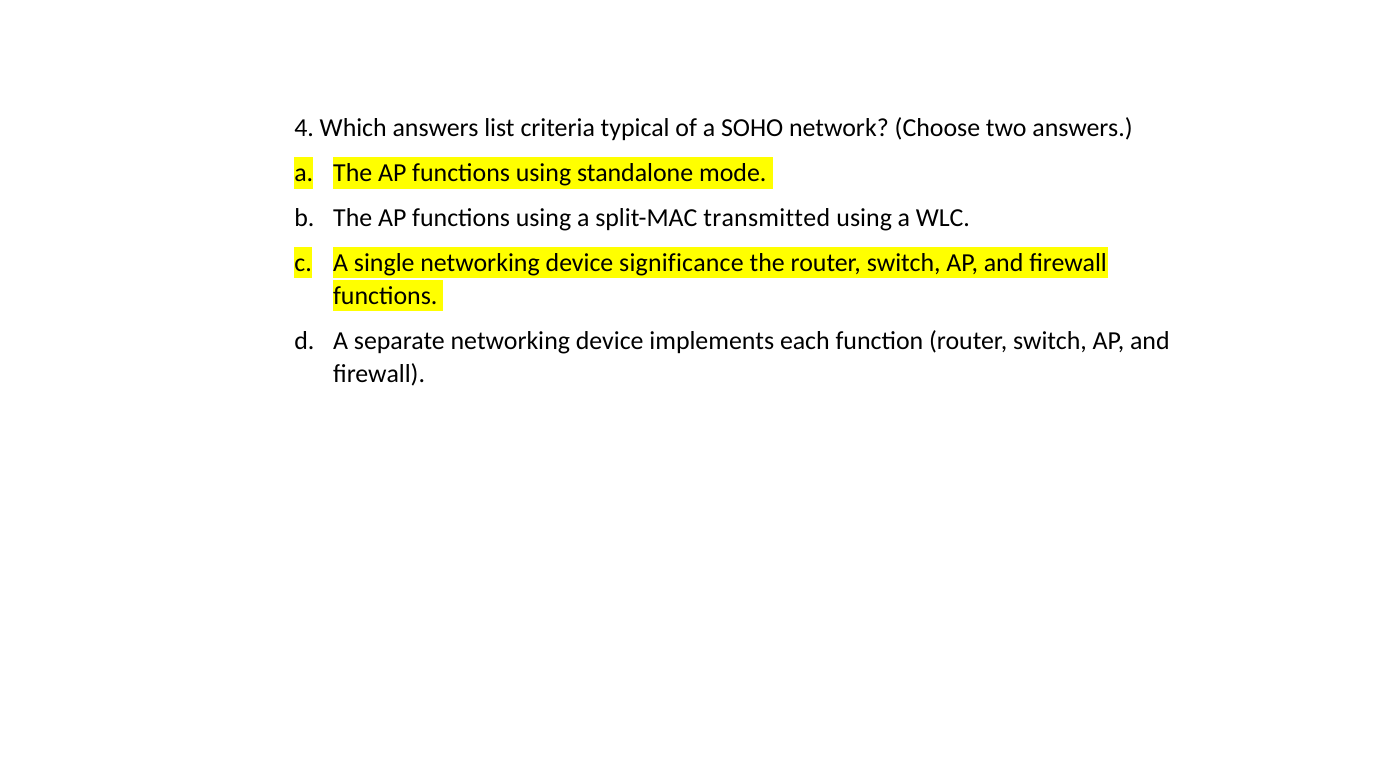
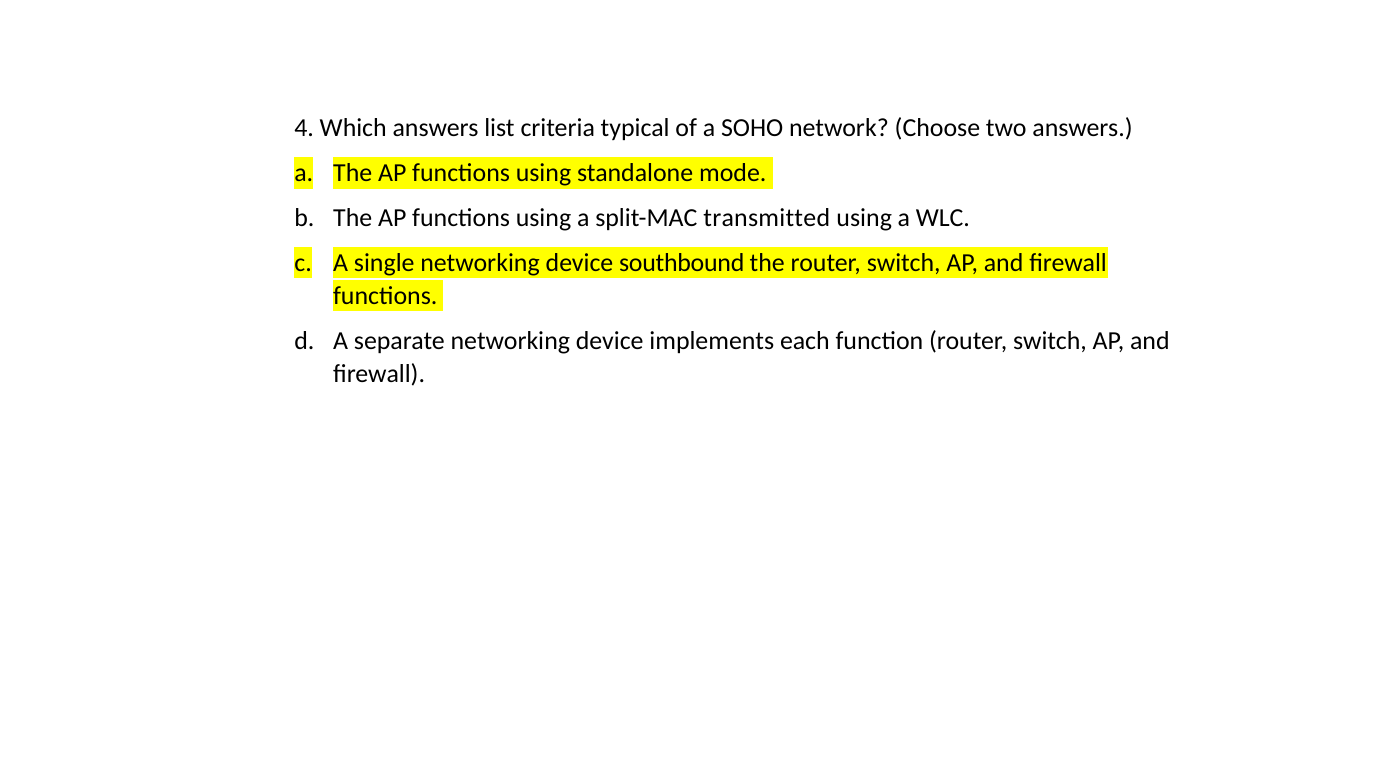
significance: significance -> southbound
